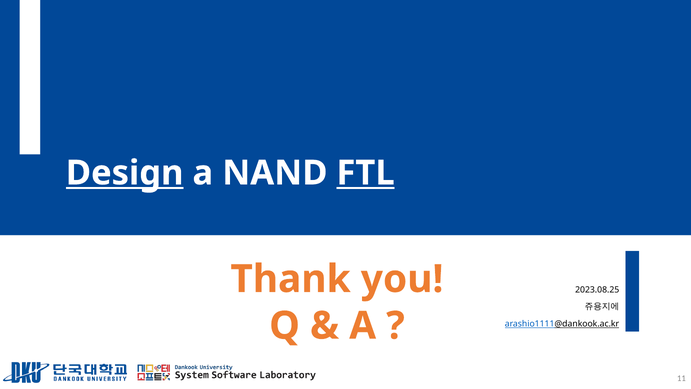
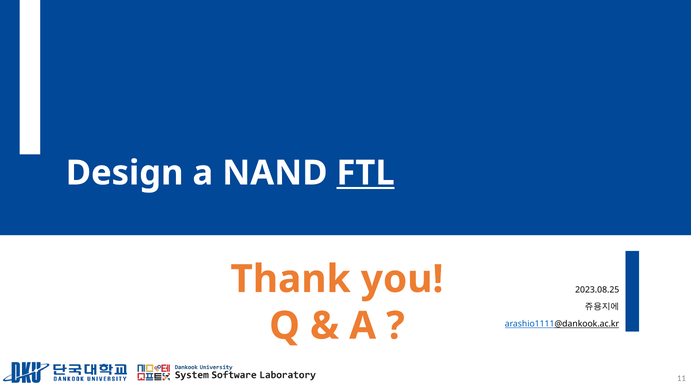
Design underline: present -> none
